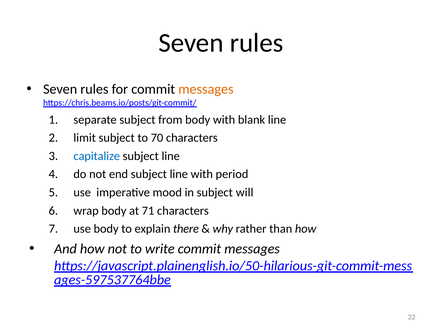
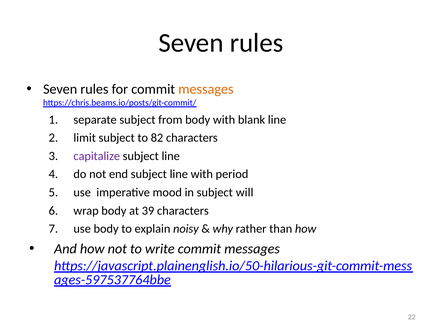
70: 70 -> 82
capitalize colour: blue -> purple
71: 71 -> 39
there: there -> noisy
